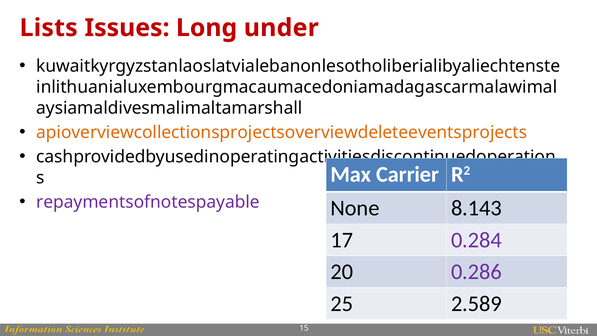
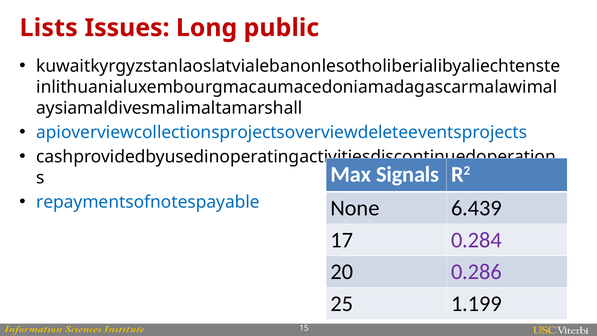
under: under -> public
apioverviewcollectionsprojectsoverviewdeleteeventsprojects colour: orange -> blue
Carrier: Carrier -> Signals
repaymentsofnotespayable colour: purple -> blue
8.143: 8.143 -> 6.439
2.589: 2.589 -> 1.199
